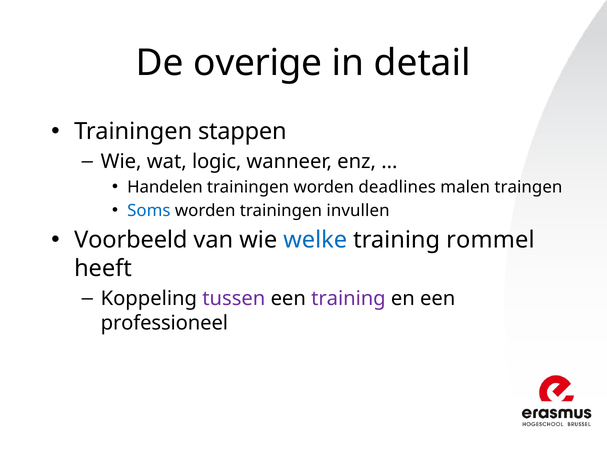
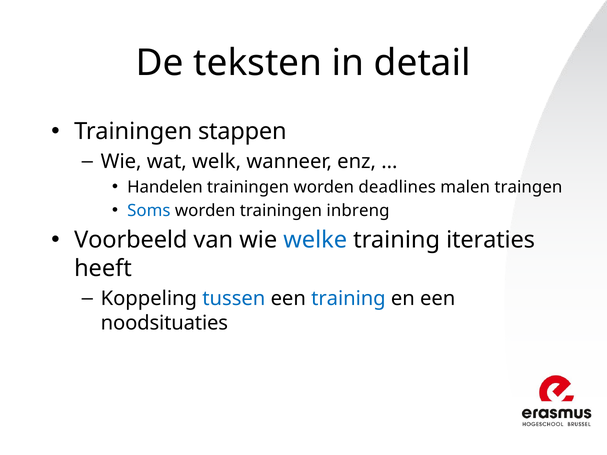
overige: overige -> teksten
logic: logic -> welk
invullen: invullen -> inbreng
rommel: rommel -> iteraties
tussen colour: purple -> blue
training at (348, 299) colour: purple -> blue
professioneel: professioneel -> noodsituaties
